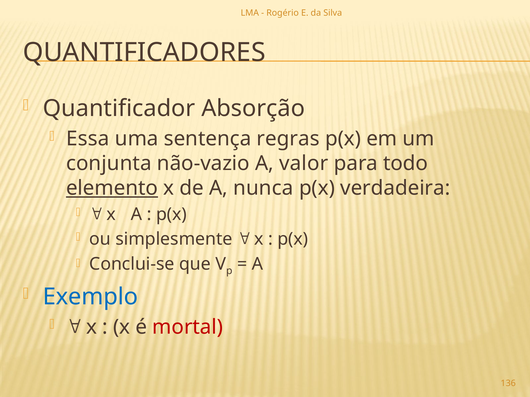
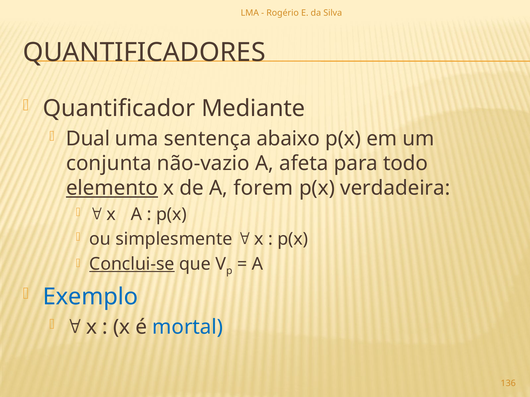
Absorção: Absorção -> Mediante
Essa: Essa -> Dual
regras: regras -> abaixo
valor: valor -> afeta
nunca: nunca -> forem
Conclui-se underline: none -> present
mortal colour: red -> blue
